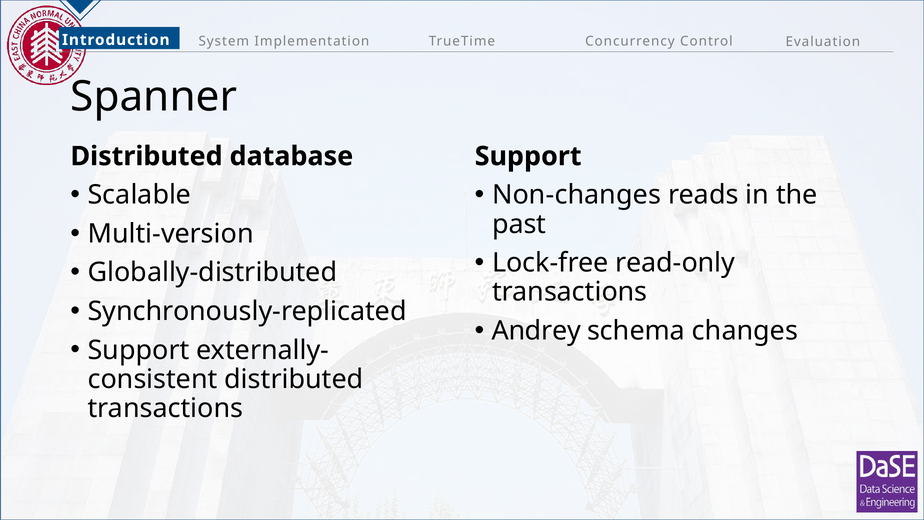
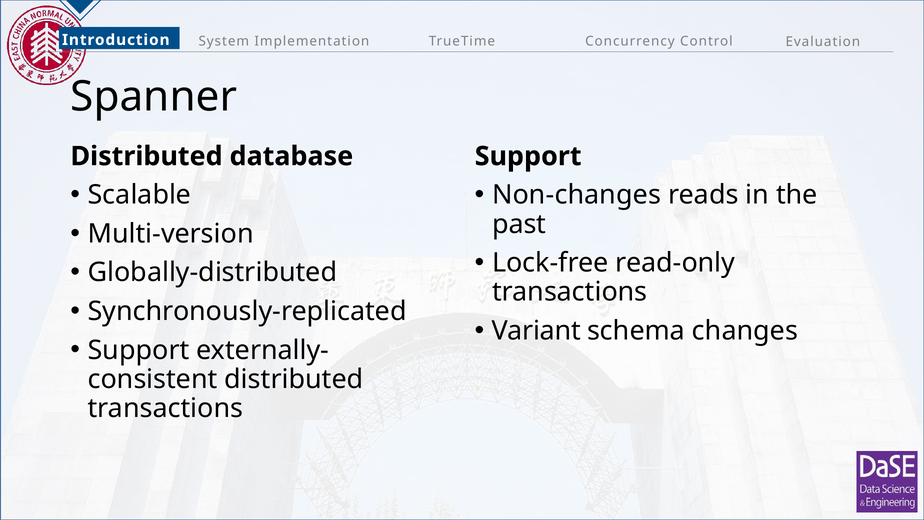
Andrey: Andrey -> Variant
